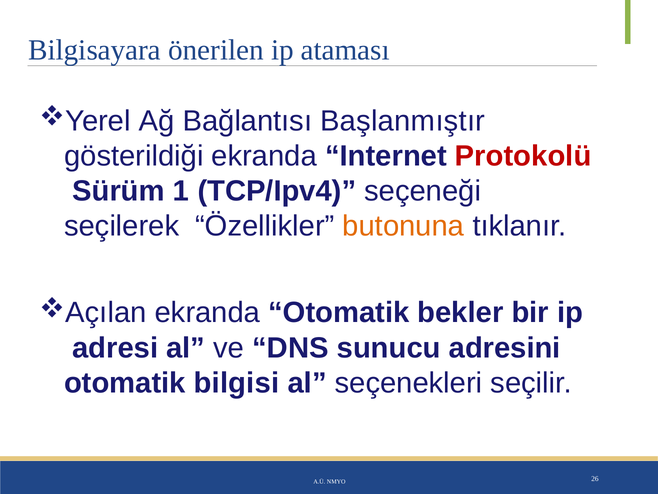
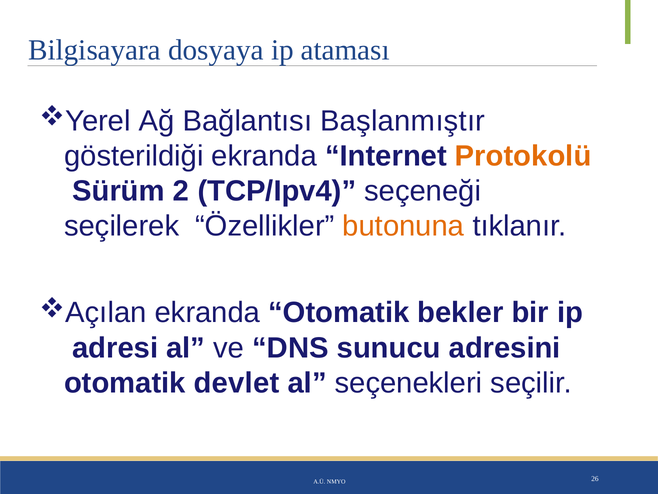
önerilen: önerilen -> dosyaya
Protokolü colour: red -> orange
1: 1 -> 2
bilgisi: bilgisi -> devlet
